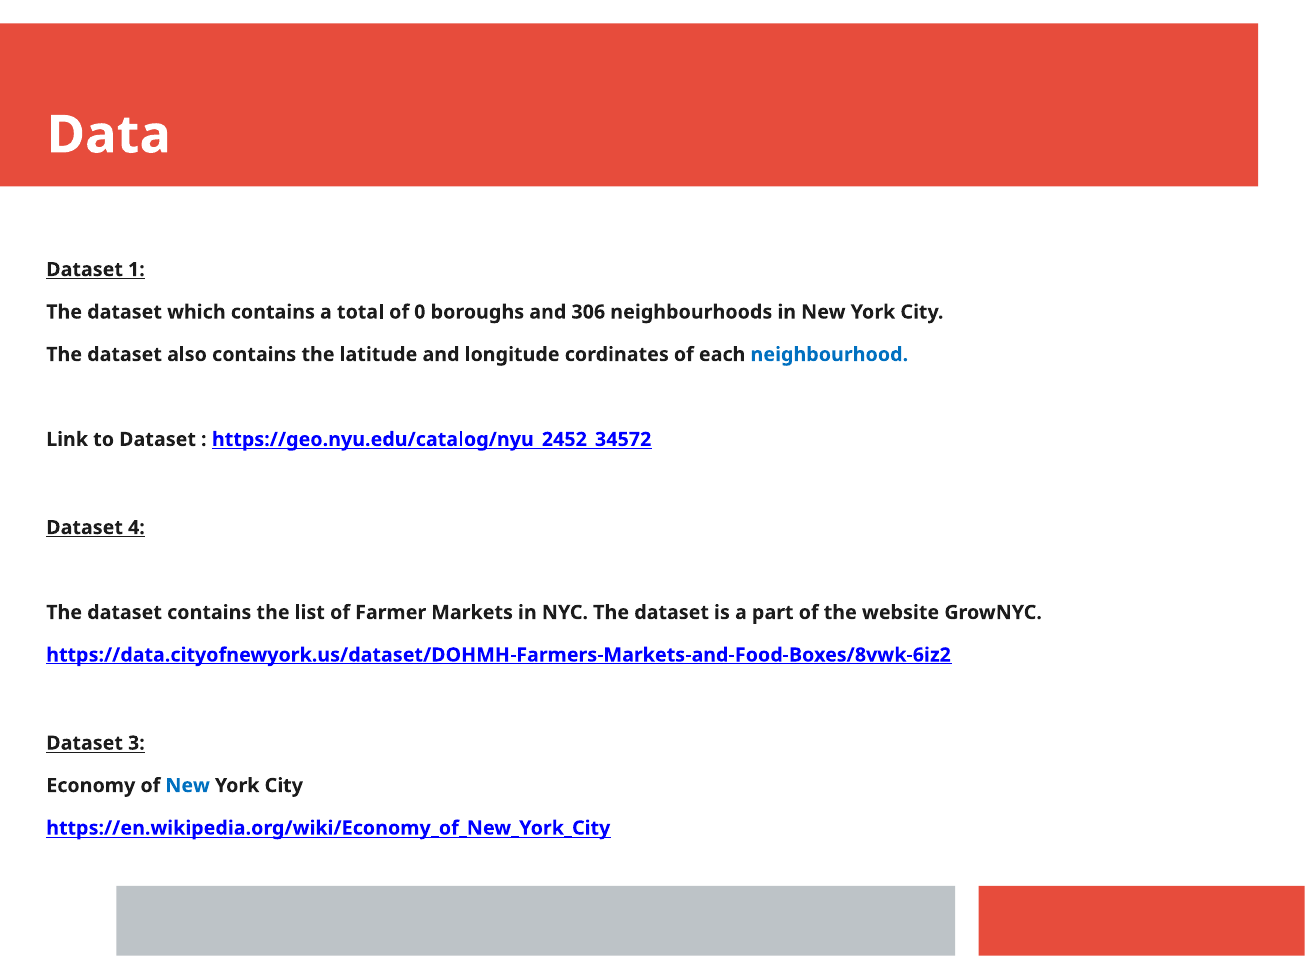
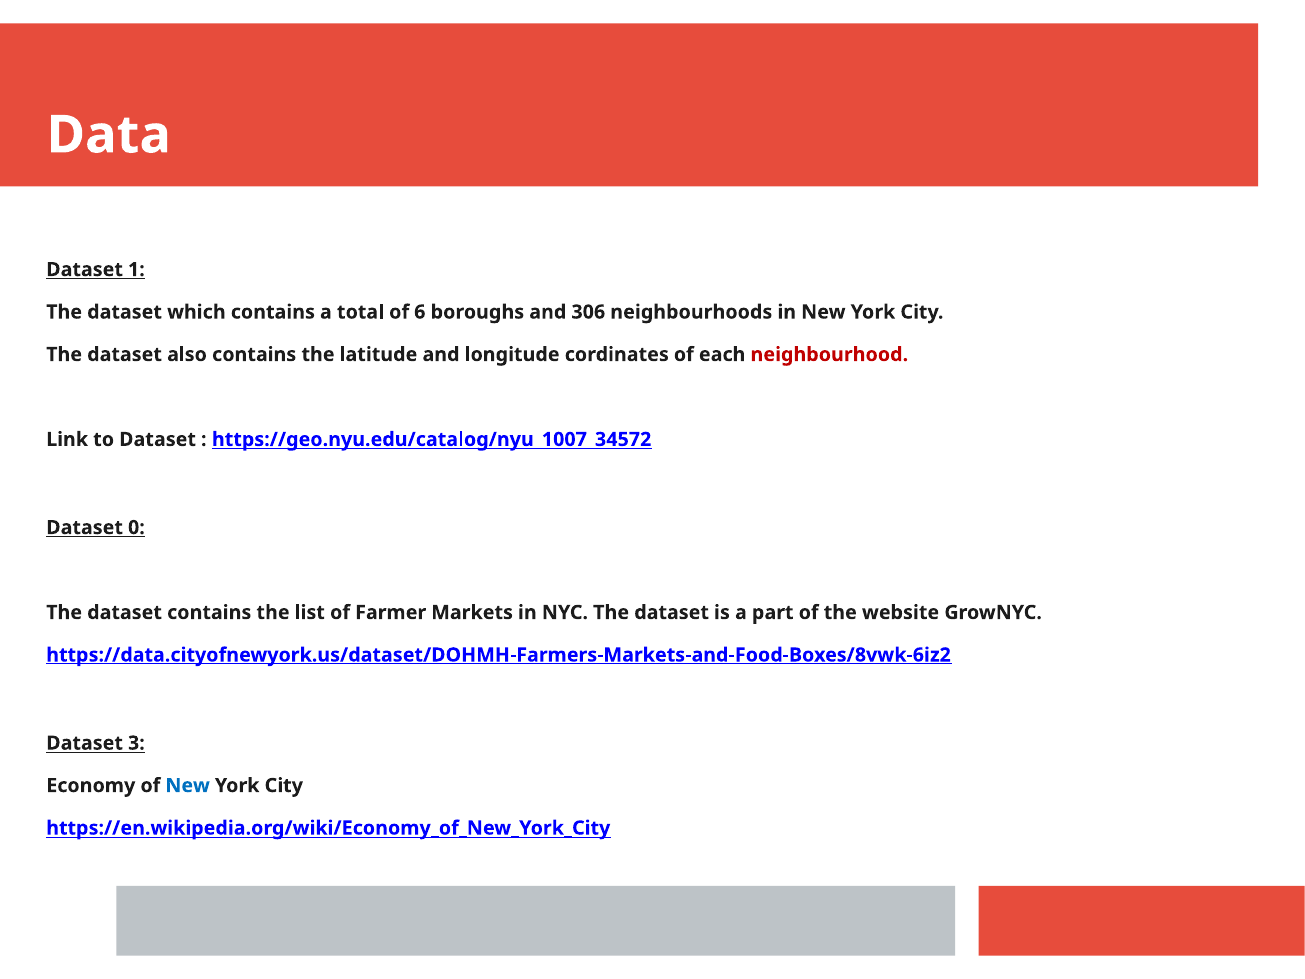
0: 0 -> 6
neighbourhood colour: blue -> red
https://geo.nyu.edu/catalog/nyu_2452_34572: https://geo.nyu.edu/catalog/nyu_2452_34572 -> https://geo.nyu.edu/catalog/nyu_1007_34572
4: 4 -> 0
